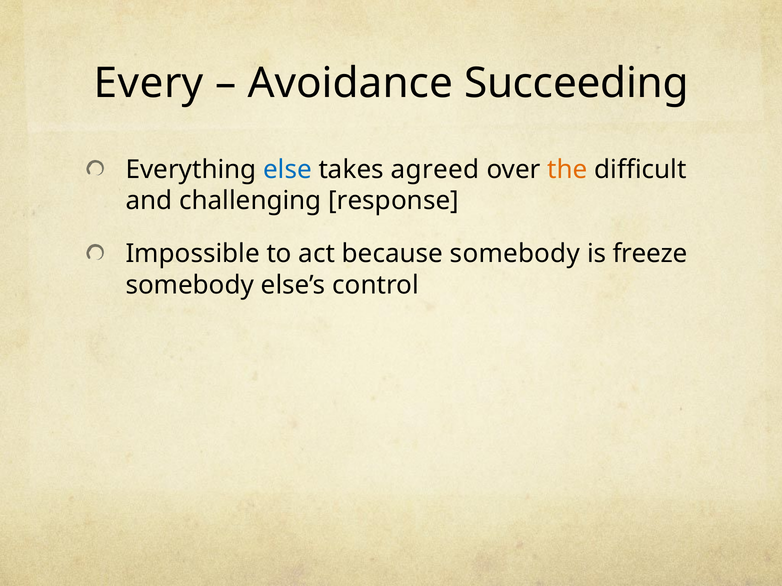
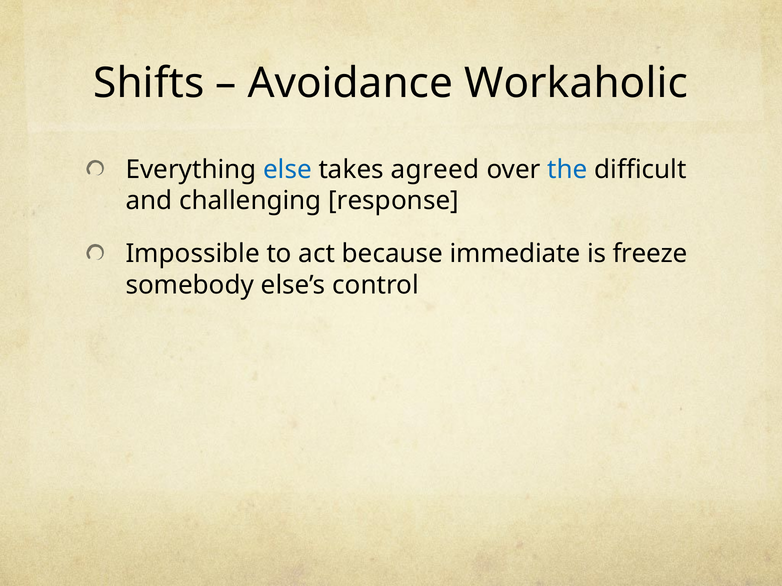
Every: Every -> Shifts
Succeeding: Succeeding -> Workaholic
the colour: orange -> blue
because somebody: somebody -> immediate
